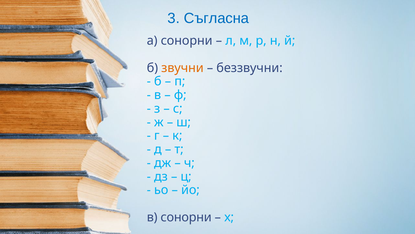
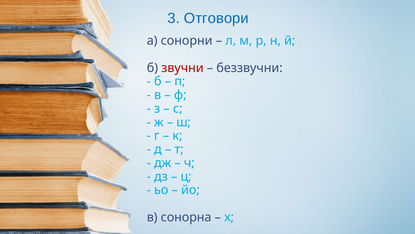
Съгласна: Съгласна -> Отговори
звучни colour: orange -> red
в сонорни: сонорни -> сонорна
